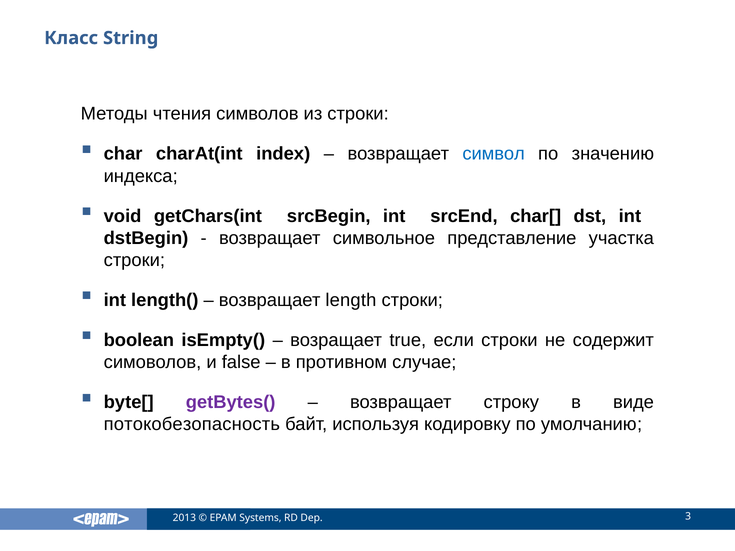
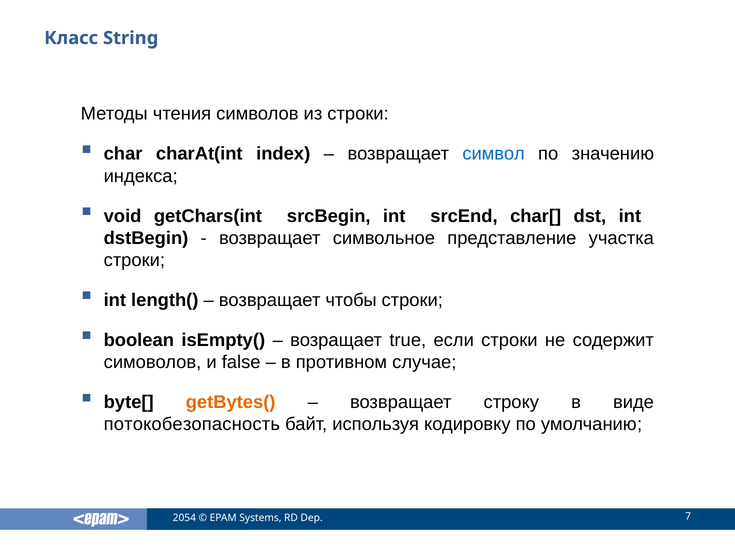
length: length -> чтобы
getBytes( colour: purple -> orange
2013: 2013 -> 2054
3: 3 -> 7
